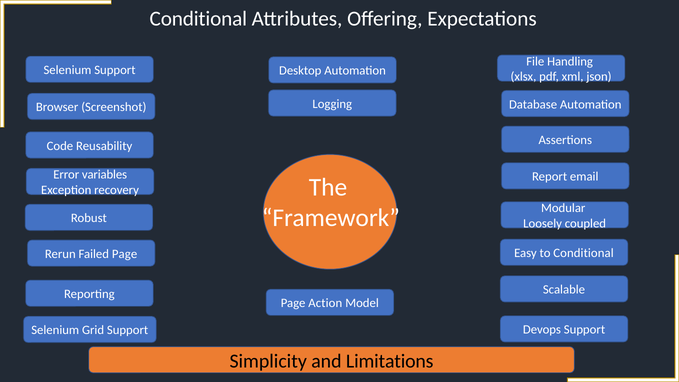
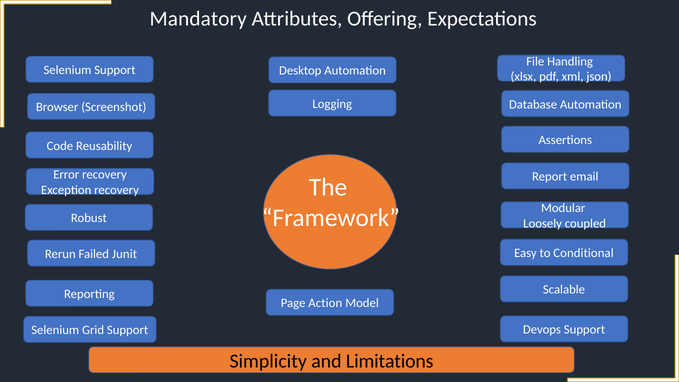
Conditional at (198, 19): Conditional -> Mandatory
Error variables: variables -> recovery
Failed Page: Page -> Junit
